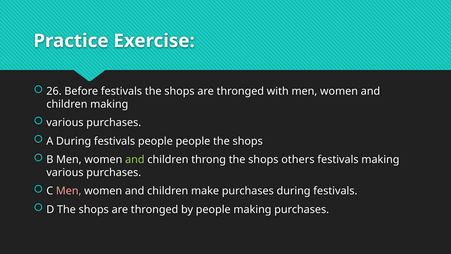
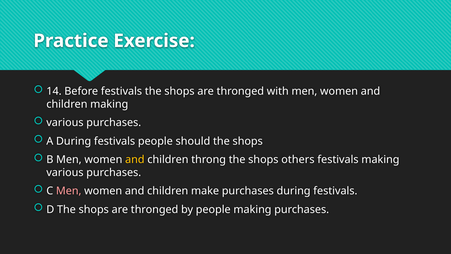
26: 26 -> 14
people people: people -> should
and at (135, 159) colour: light green -> yellow
